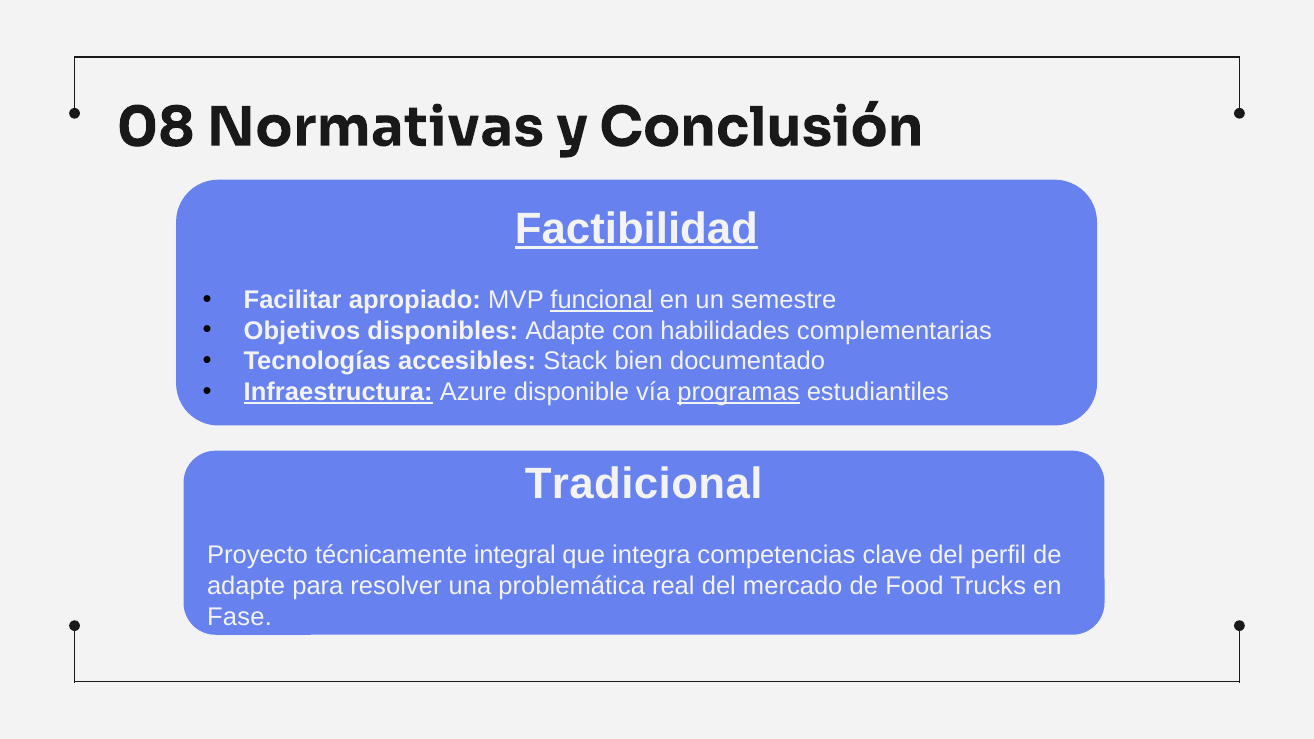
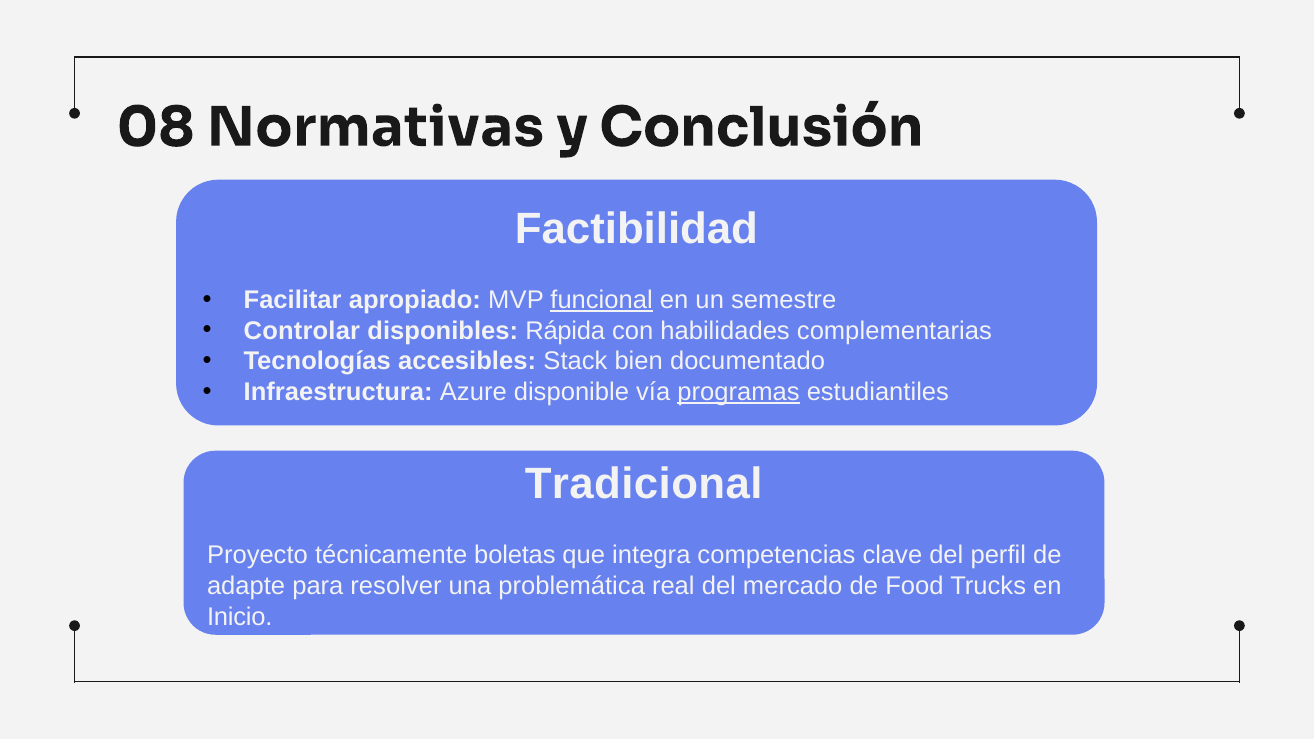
Factibilidad underline: present -> none
Objetivos: Objetivos -> Controlar
disponibles Adapte: Adapte -> Rápida
Infraestructura underline: present -> none
integral: integral -> boletas
Fase: Fase -> Inicio
